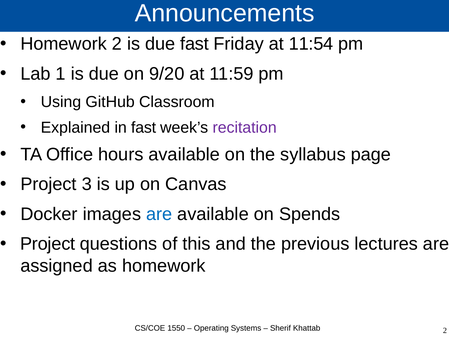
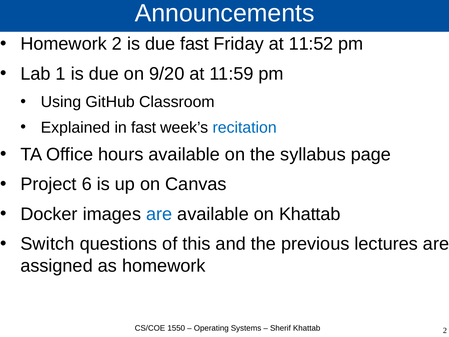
11:54: 11:54 -> 11:52
recitation colour: purple -> blue
3: 3 -> 6
on Spends: Spends -> Khattab
Project at (48, 244): Project -> Switch
